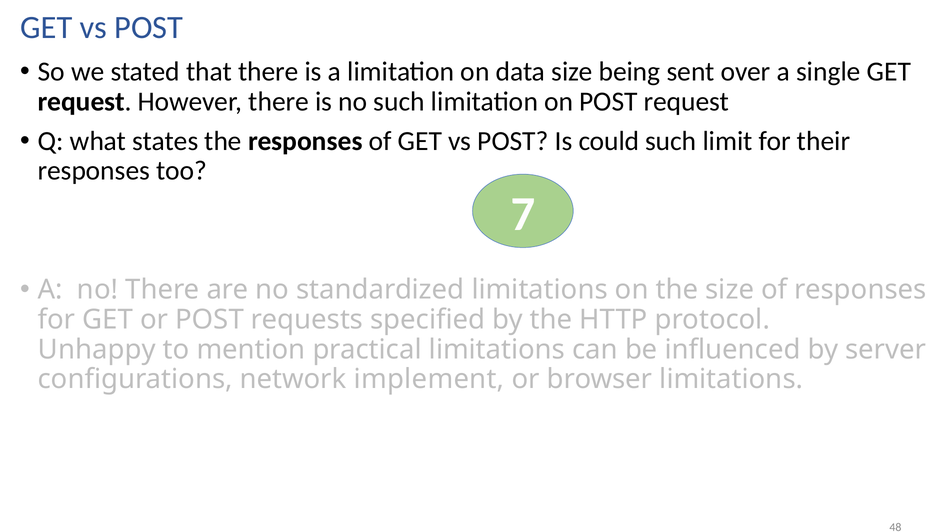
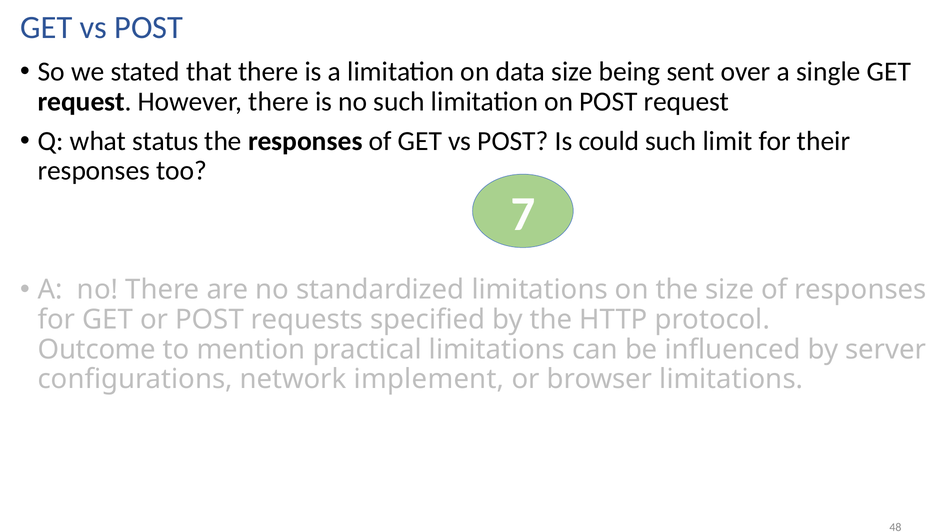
states: states -> status
Unhappy: Unhappy -> Outcome
